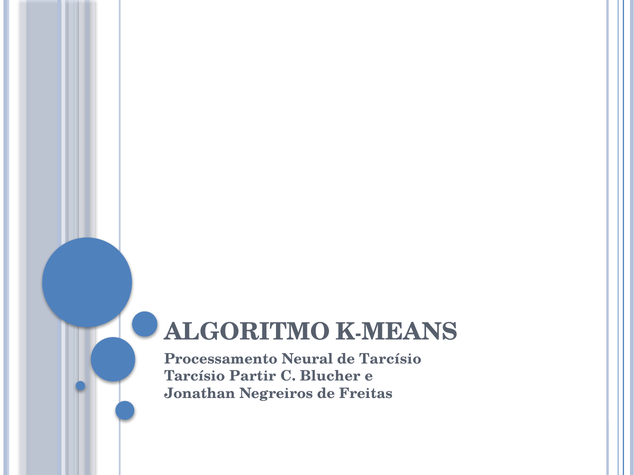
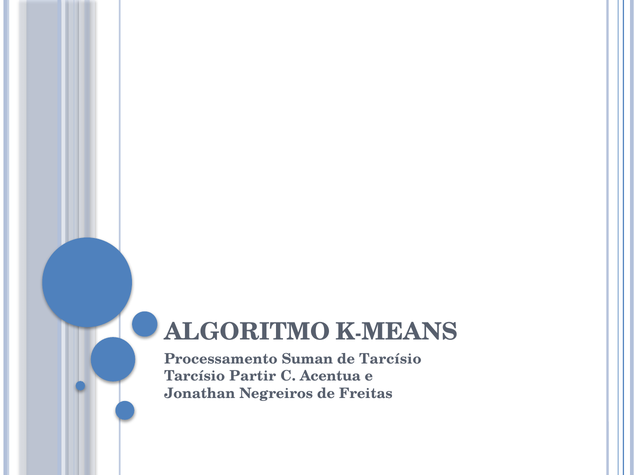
Neural: Neural -> Suman
Blucher: Blucher -> Acentua
